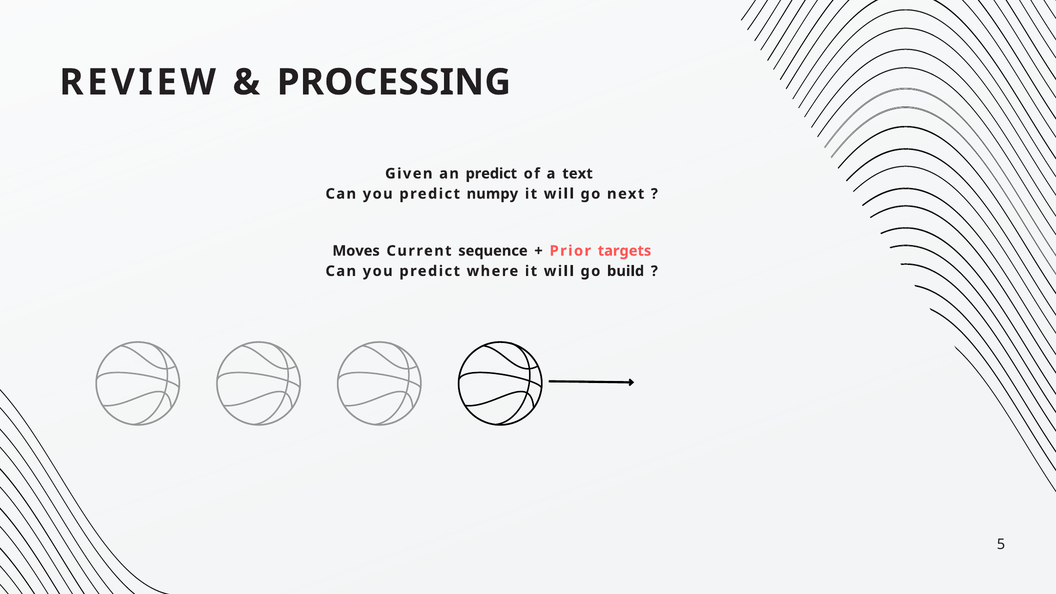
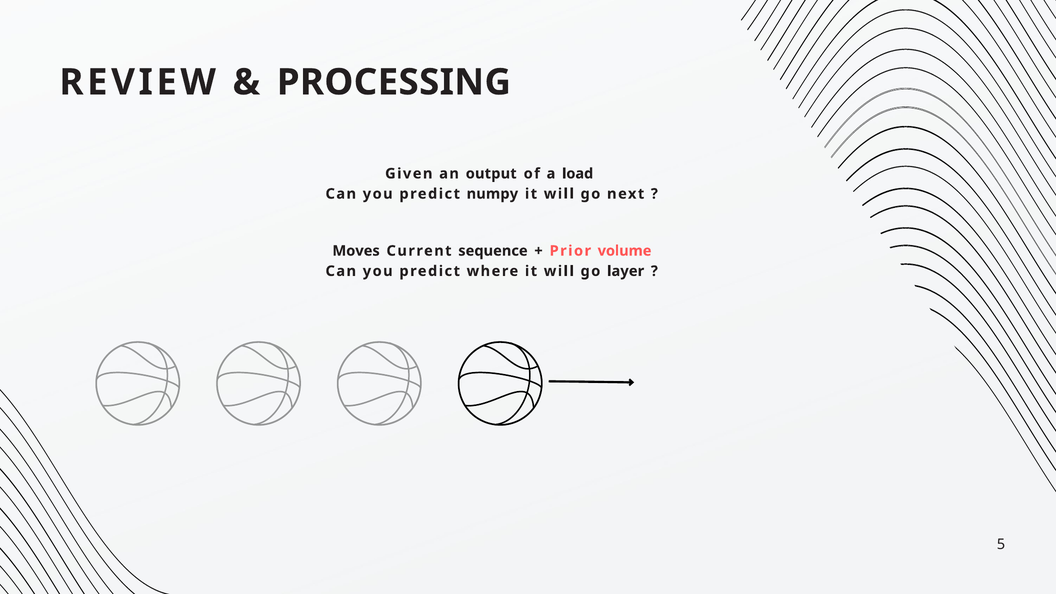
an predict: predict -> output
text: text -> load
targets: targets -> volume
build: build -> layer
